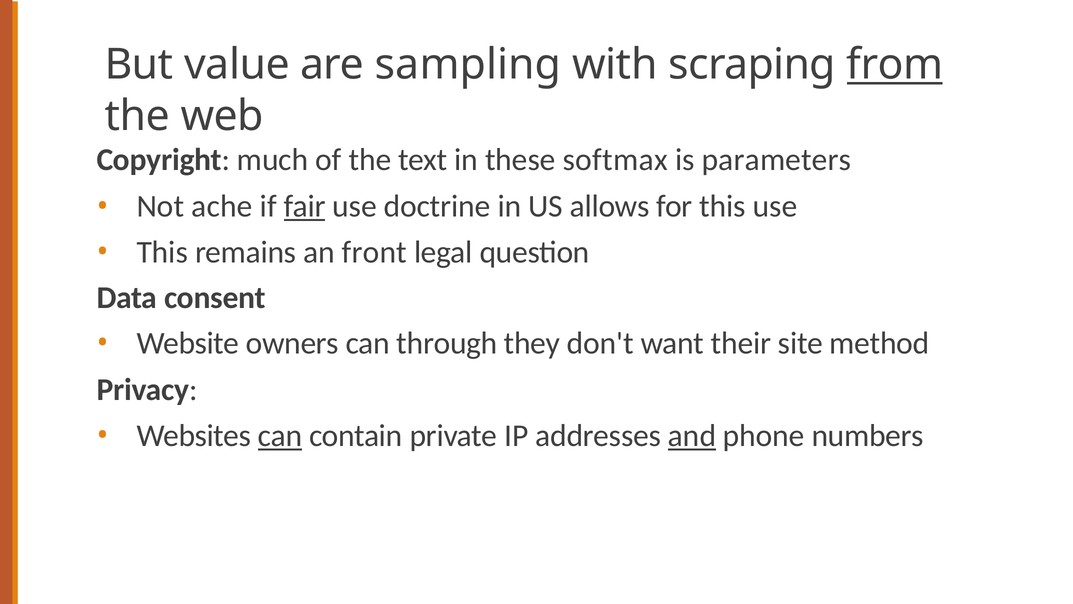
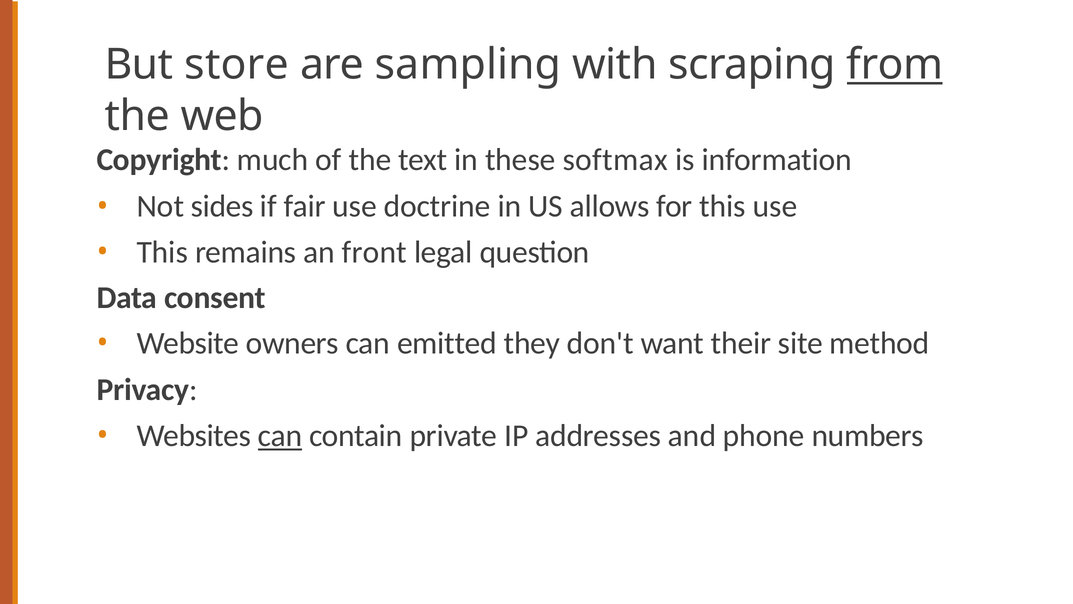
value: value -> store
parameters: parameters -> information
ache: ache -> sides
fair underline: present -> none
through: through -> emitted
and underline: present -> none
